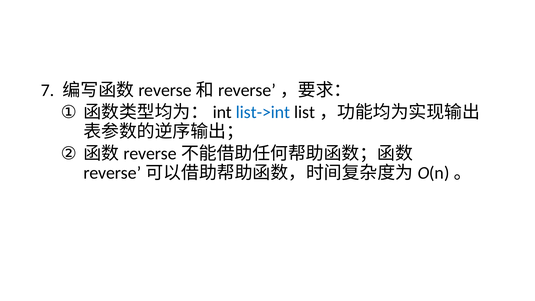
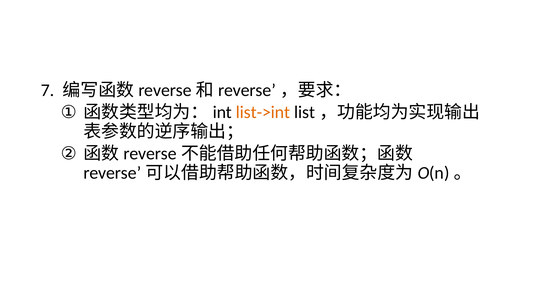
list->int colour: blue -> orange
